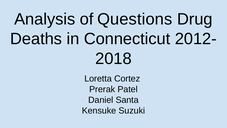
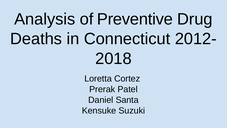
Questions: Questions -> Preventive
